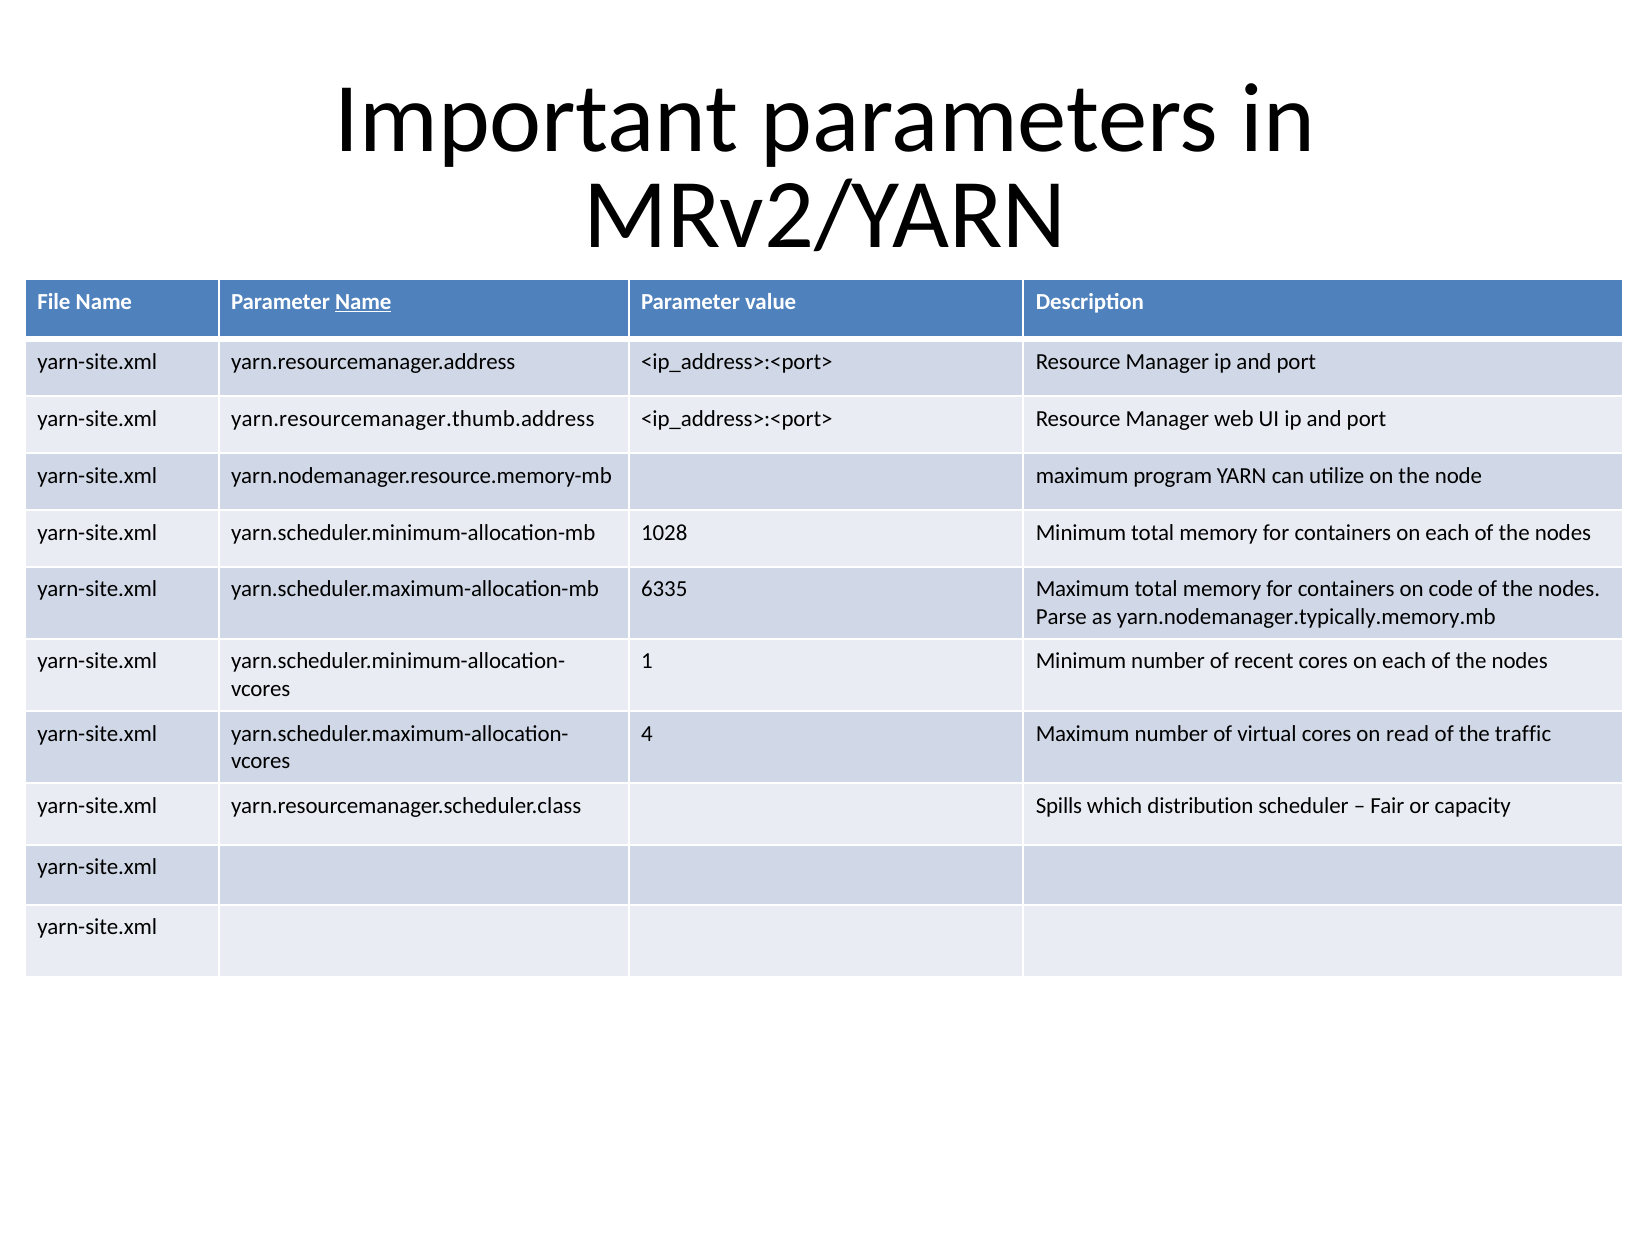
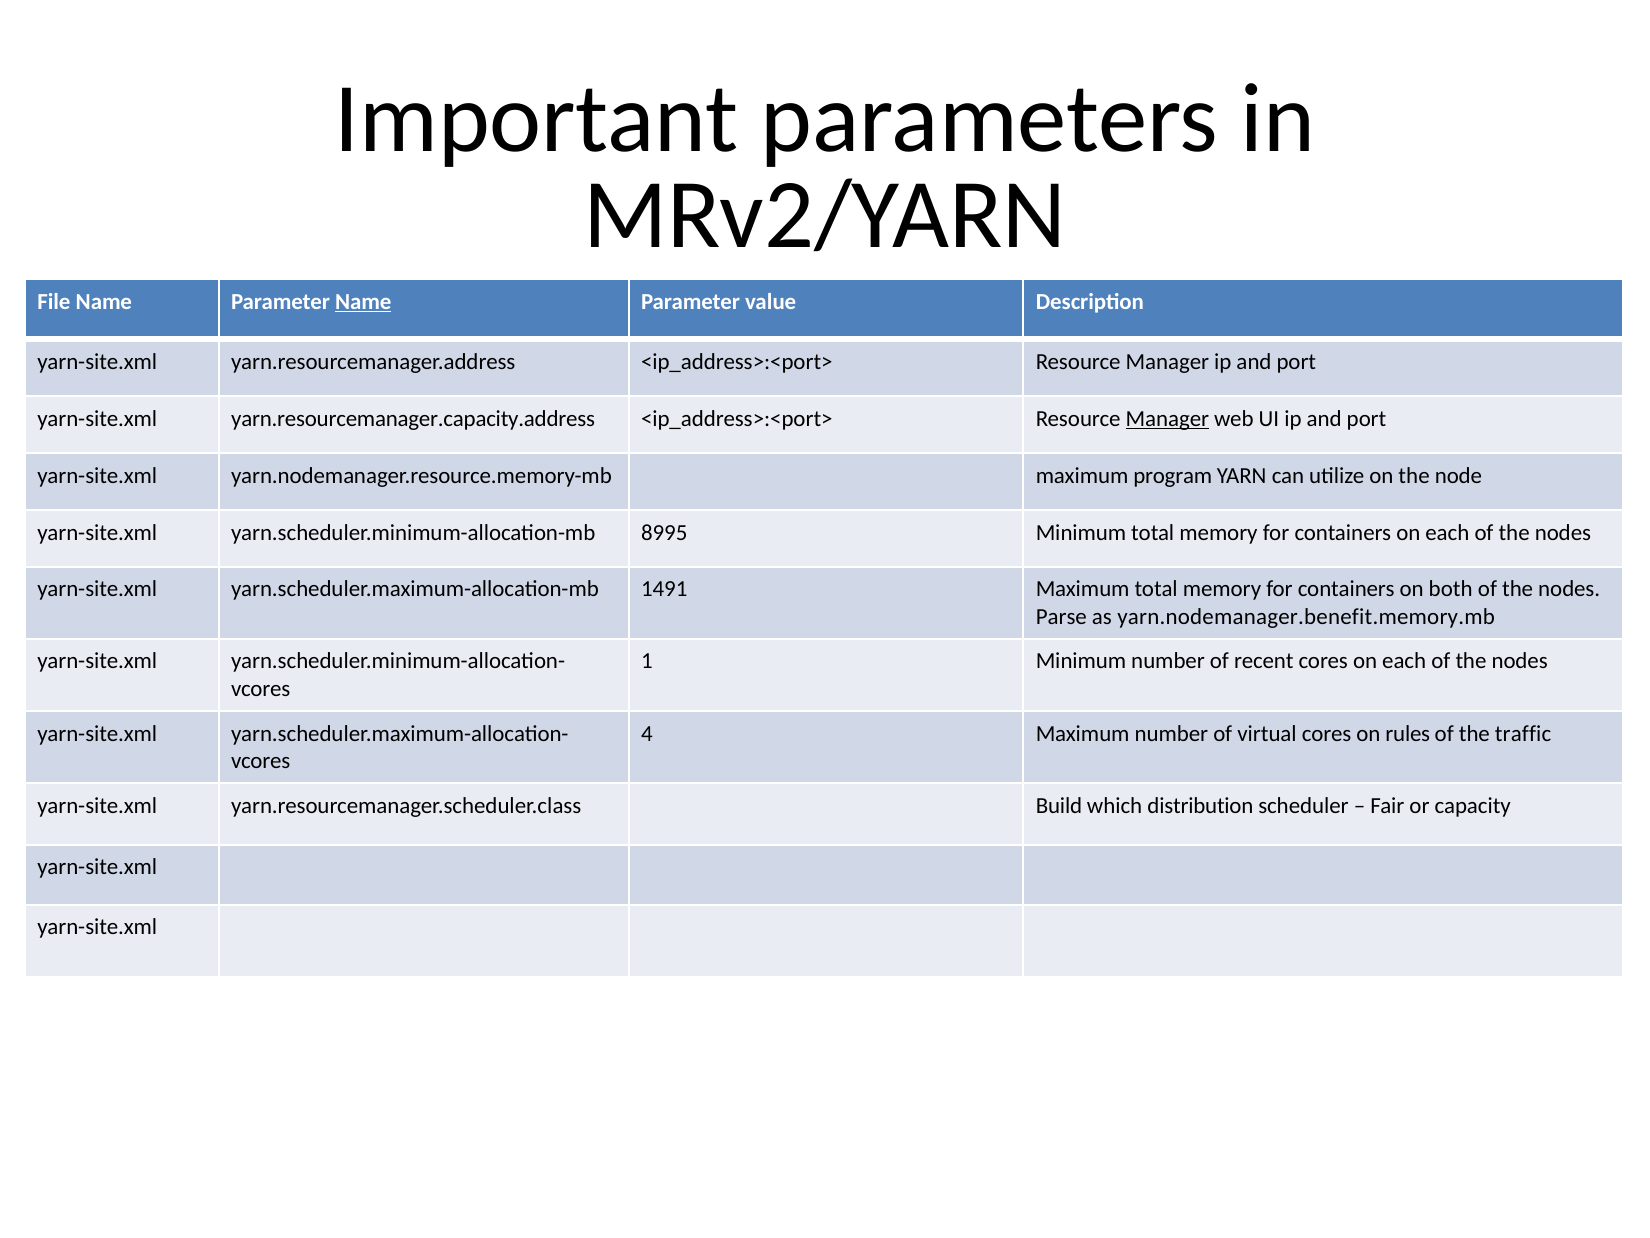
yarn.resourcemanager.thumb.address: yarn.resourcemanager.thumb.address -> yarn.resourcemanager.capacity.address
Manager at (1167, 419) underline: none -> present
1028: 1028 -> 8995
6335: 6335 -> 1491
code: code -> both
yarn.nodemanager.typically.memory.mb: yarn.nodemanager.typically.memory.mb -> yarn.nodemanager.benefit.memory.mb
read: read -> rules
Spills: Spills -> Build
